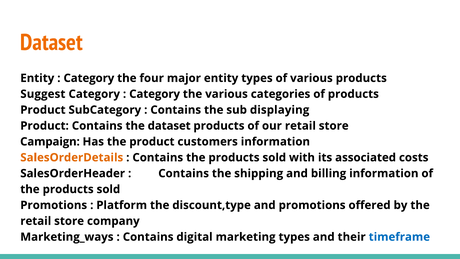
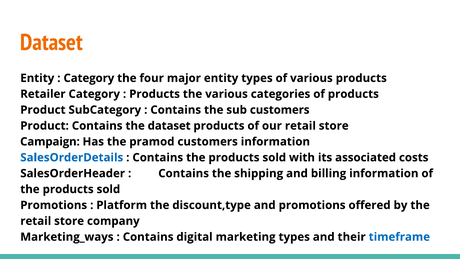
Suggest: Suggest -> Retailer
Category at (155, 94): Category -> Products
sub displaying: displaying -> customers
the product: product -> pramod
SalesOrderDetails colour: orange -> blue
